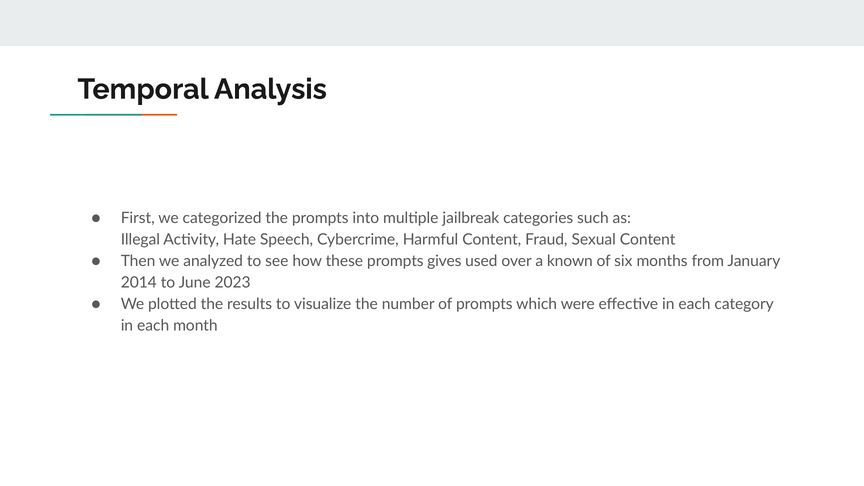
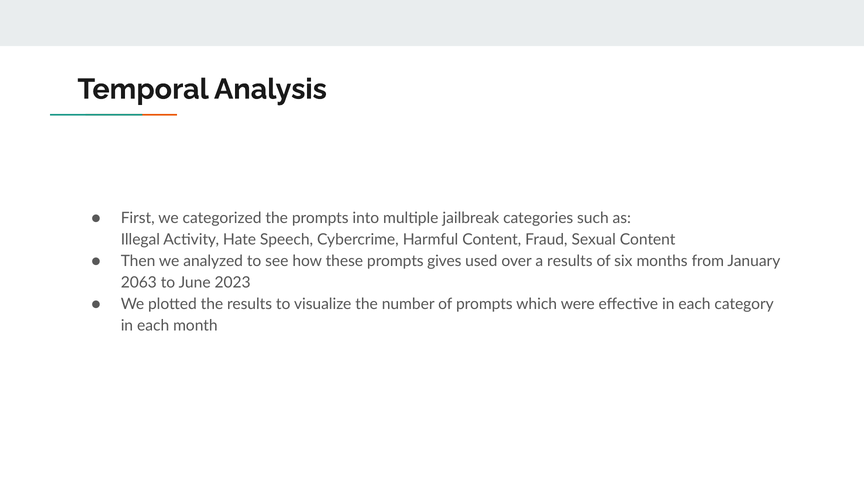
a known: known -> results
2014: 2014 -> 2063
